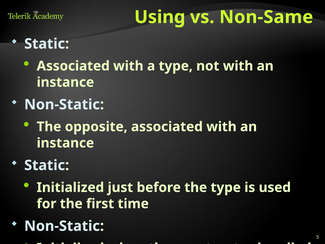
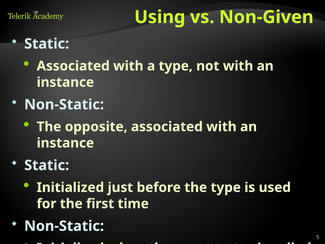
Non-Same: Non-Same -> Non-Given
